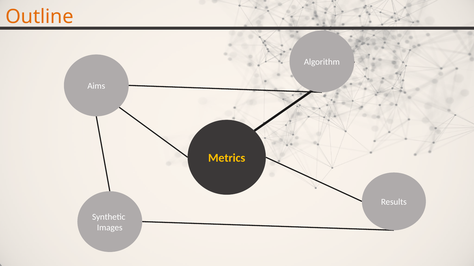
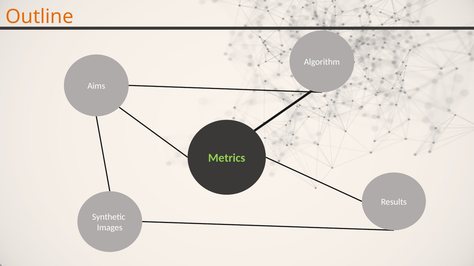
Metrics colour: yellow -> light green
